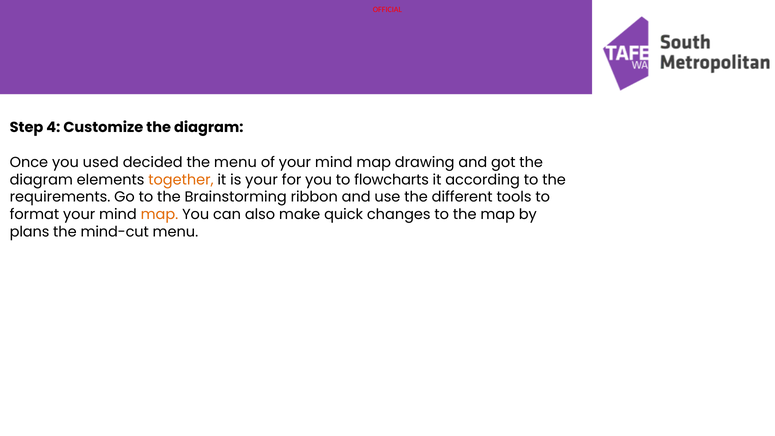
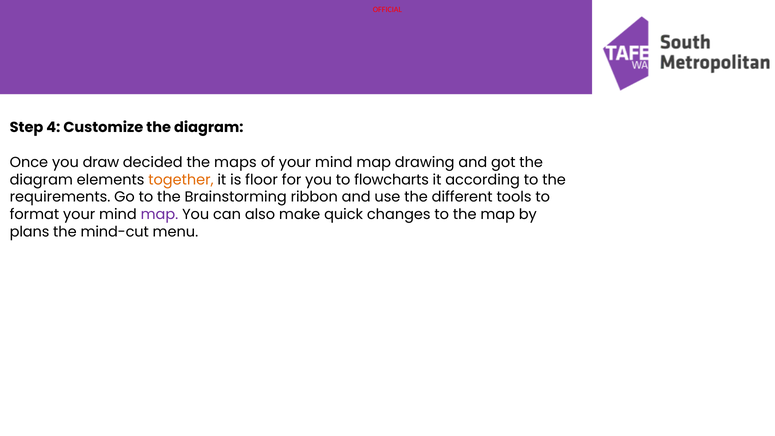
used: used -> draw
the menu: menu -> maps
is your: your -> floor
map at (159, 215) colour: orange -> purple
